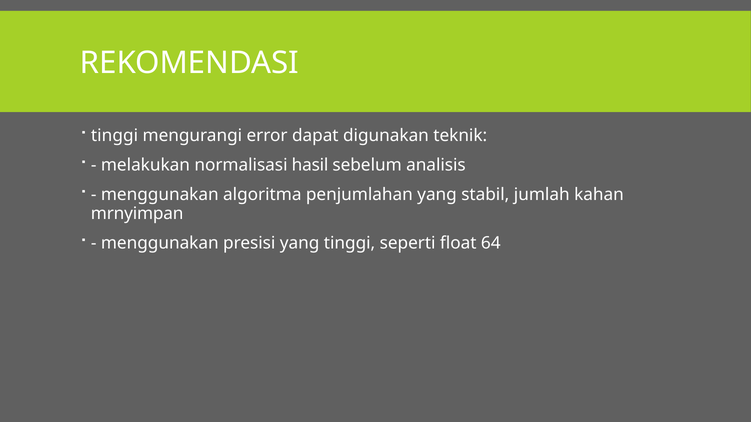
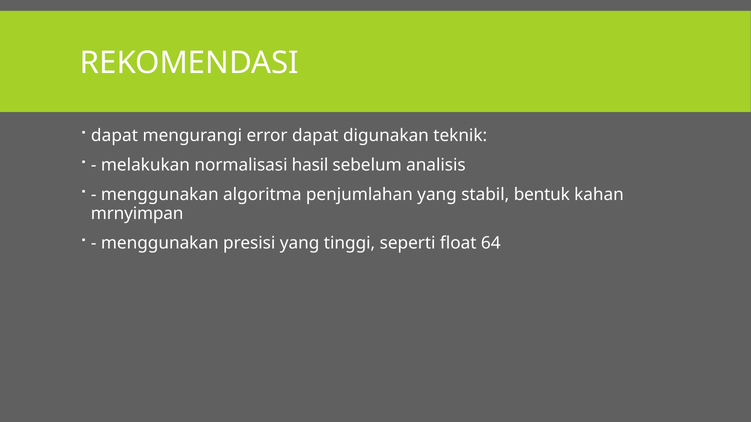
tinggi at (115, 136): tinggi -> dapat
jumlah: jumlah -> bentuk
